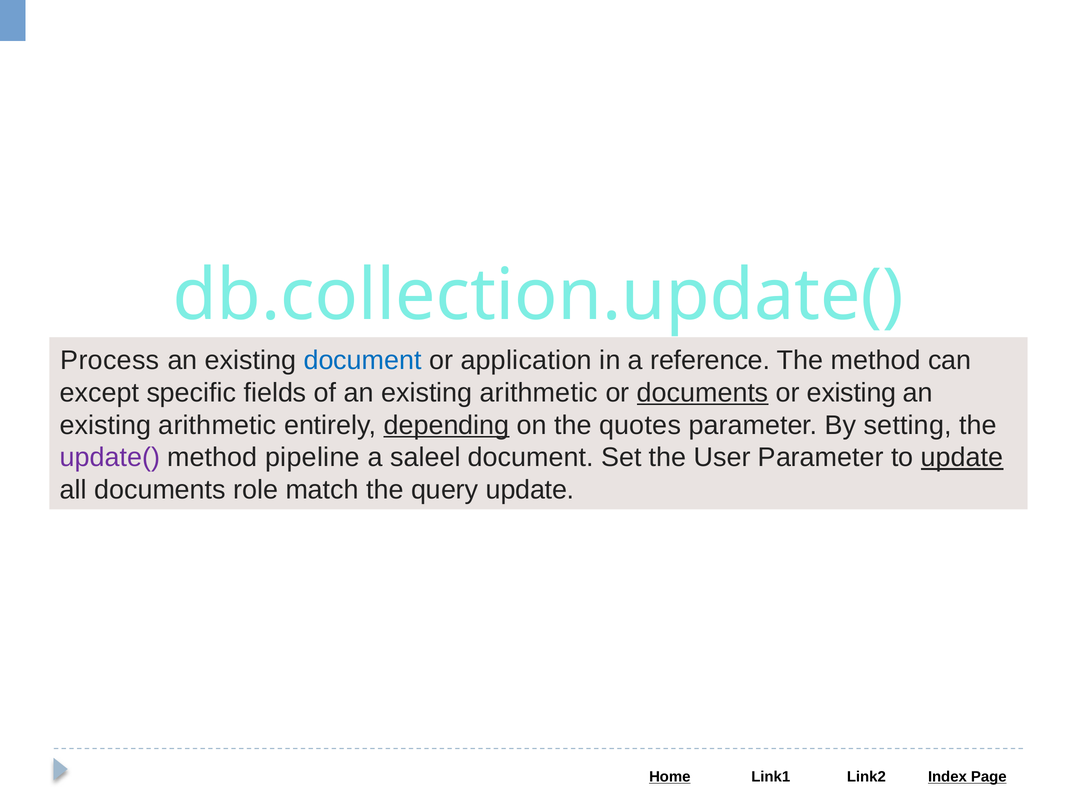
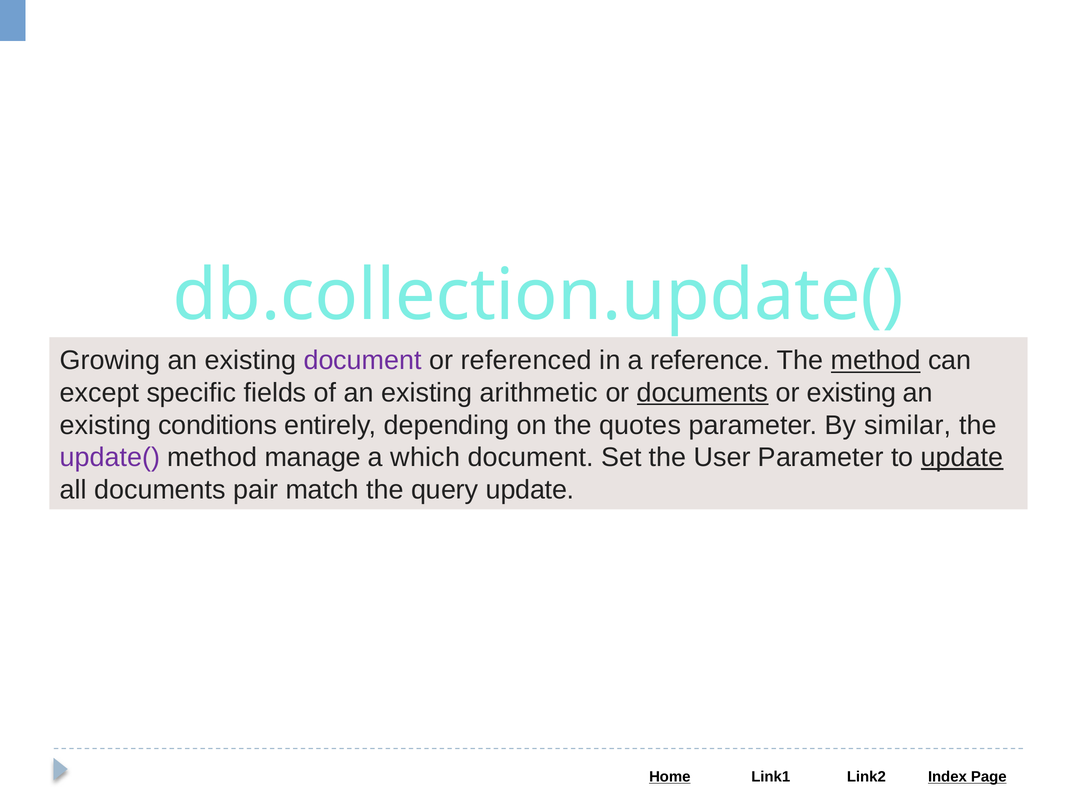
Process: Process -> Growing
document at (363, 360) colour: blue -> purple
application: application -> referenced
method at (876, 360) underline: none -> present
arithmetic at (217, 425): arithmetic -> conditions
depending underline: present -> none
setting: setting -> similar
pipeline: pipeline -> manage
saleel: saleel -> which
role: role -> pair
